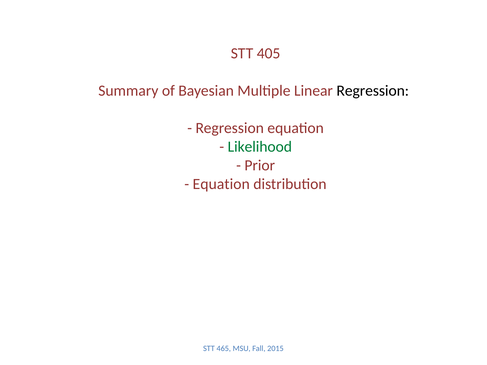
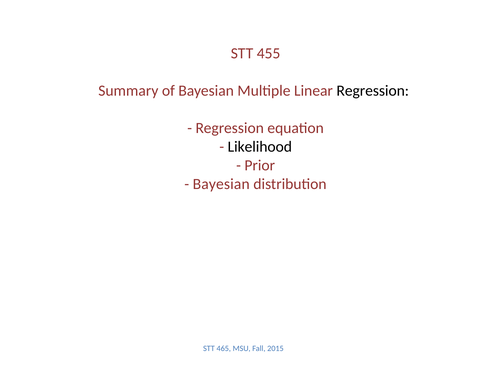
405: 405 -> 455
Likelihood colour: green -> black
Equation at (221, 184): Equation -> Bayesian
